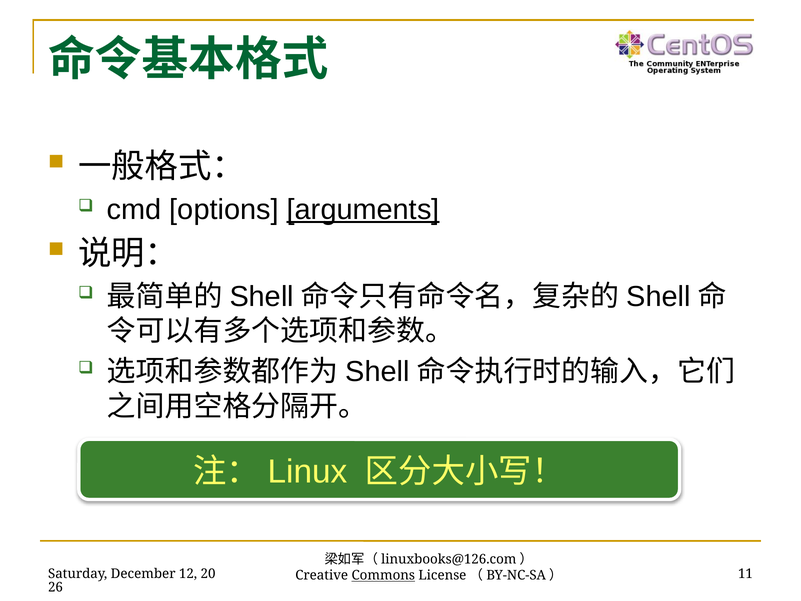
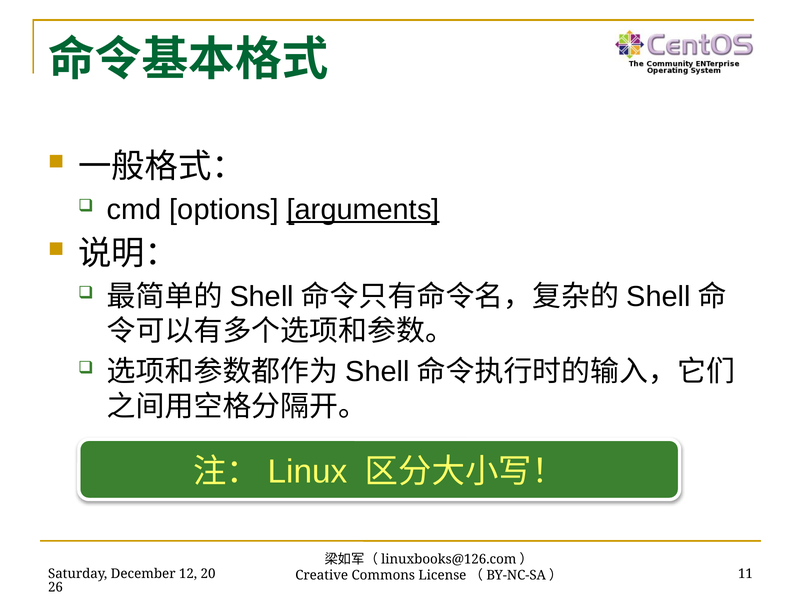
Commons underline: present -> none
